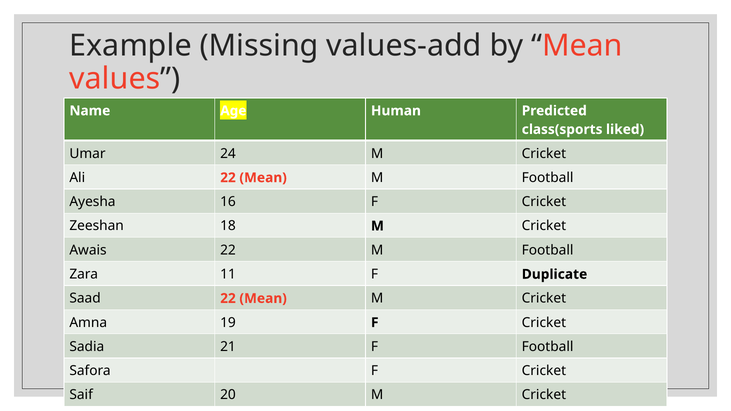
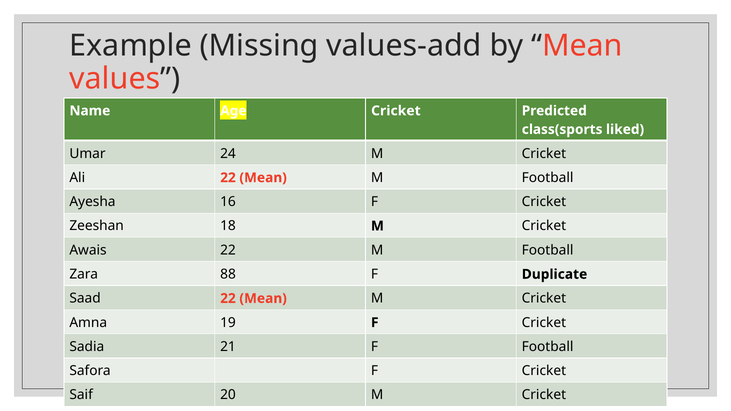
Age Human: Human -> Cricket
11: 11 -> 88
